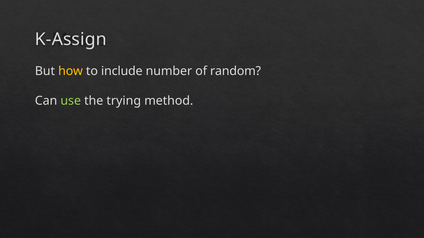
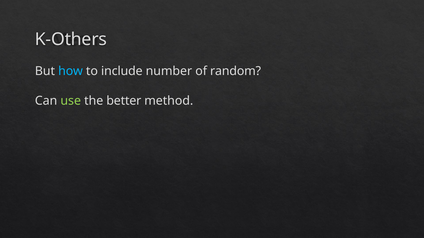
K-Assign: K-Assign -> K-Others
how colour: yellow -> light blue
trying: trying -> better
